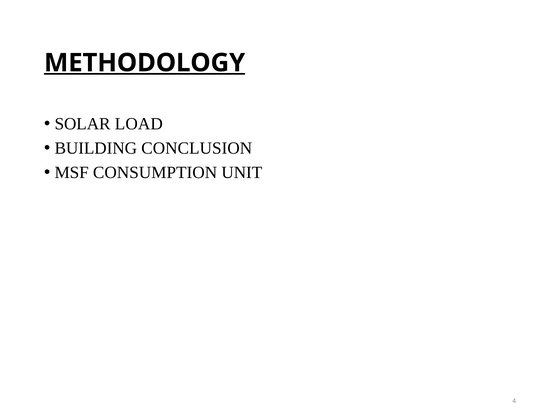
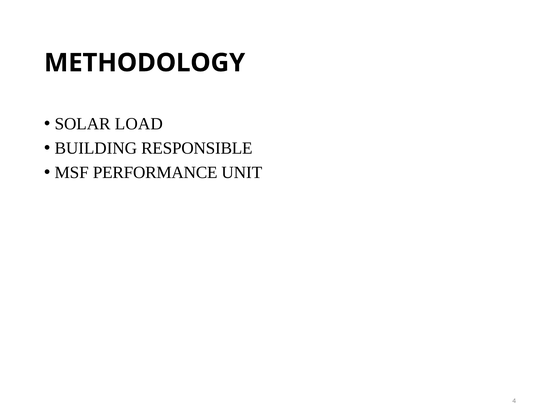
METHODOLOGY underline: present -> none
CONCLUSION: CONCLUSION -> RESPONSIBLE
CONSUMPTION: CONSUMPTION -> PERFORMANCE
